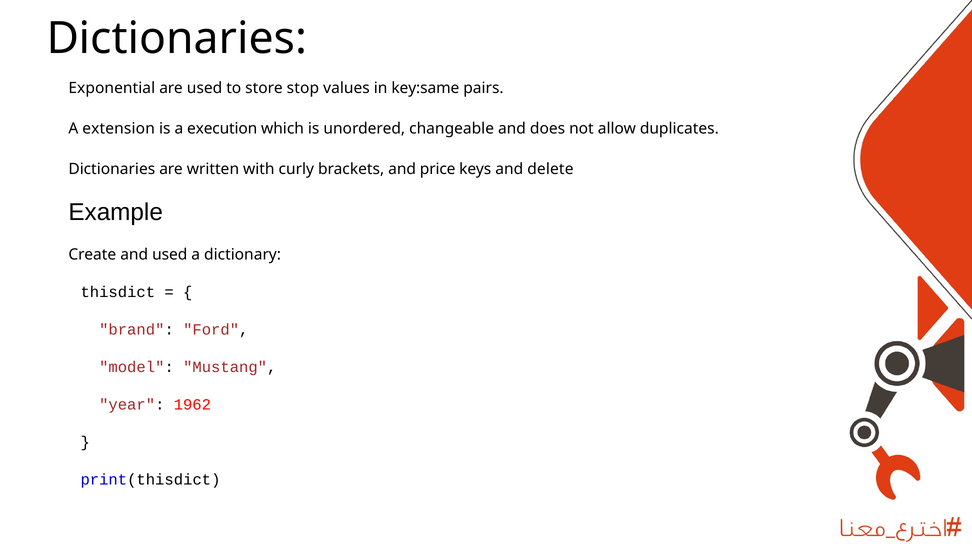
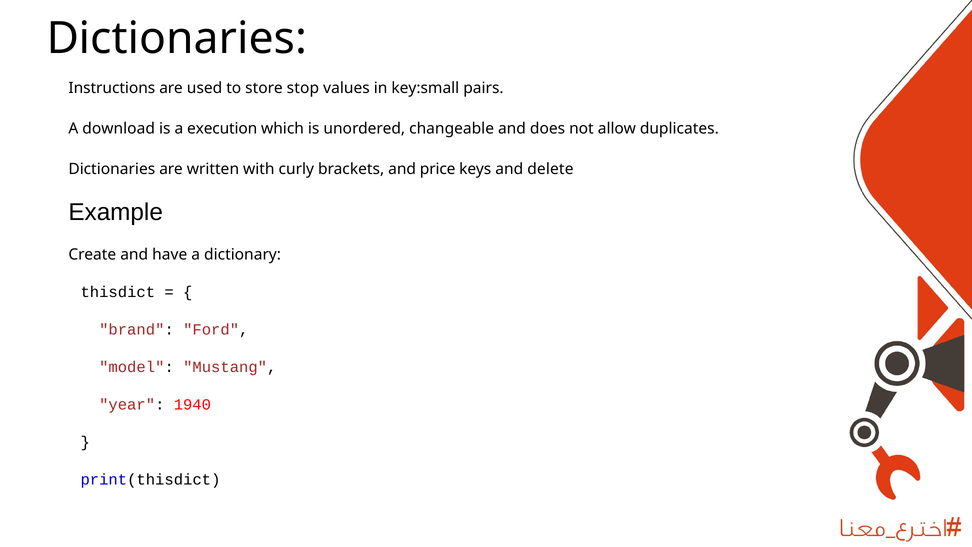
Exponential: Exponential -> Instructions
key:same: key:same -> key:small
extension: extension -> download
and used: used -> have
1962: 1962 -> 1940
